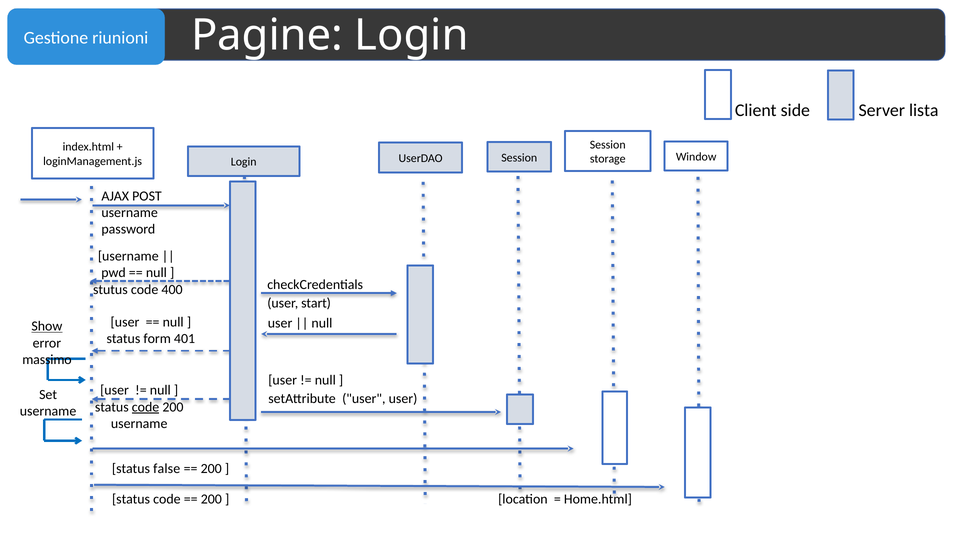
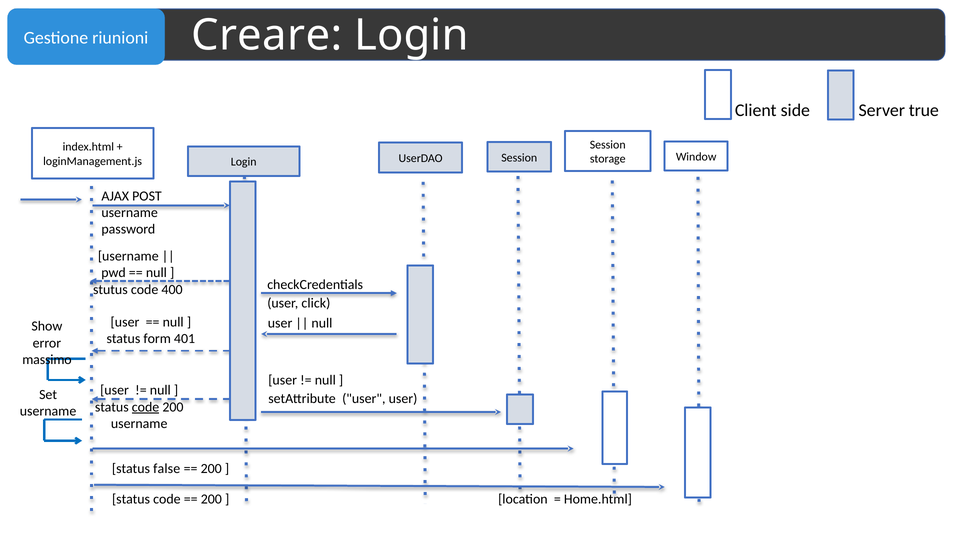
Pagine: Pagine -> Creare
lista: lista -> true
start: start -> click
Show underline: present -> none
